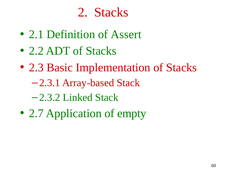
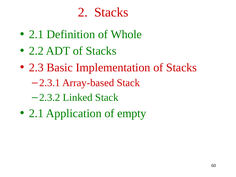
Assert: Assert -> Whole
2.7 at (36, 113): 2.7 -> 2.1
